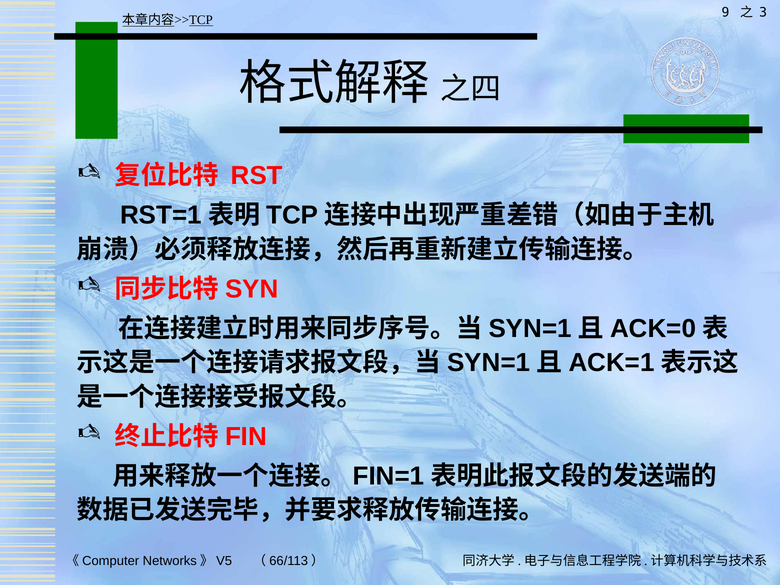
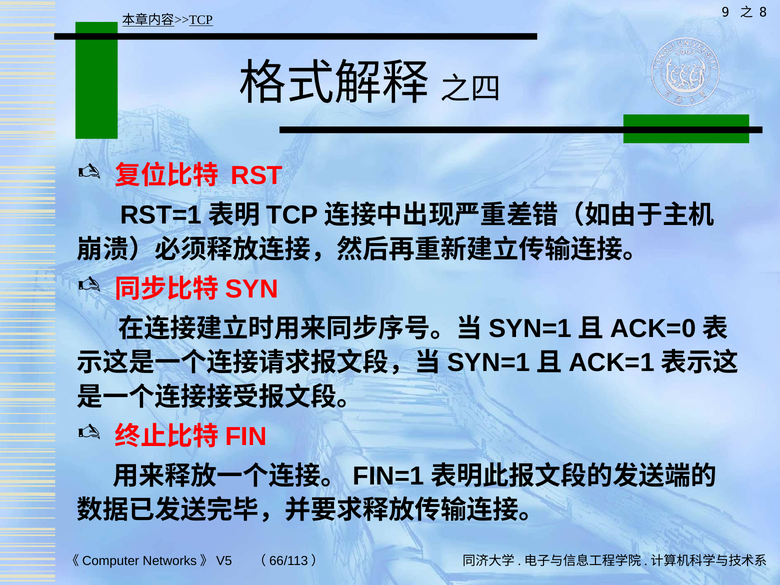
3: 3 -> 8
